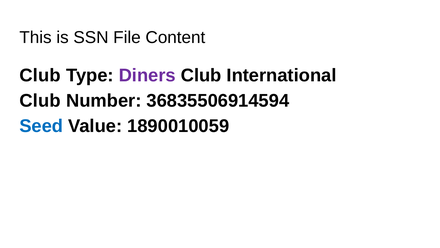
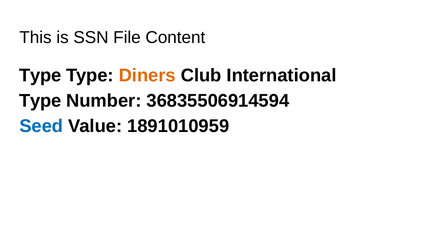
Club at (40, 75): Club -> Type
Diners colour: purple -> orange
Club at (40, 101): Club -> Type
1890010059: 1890010059 -> 1891010959
